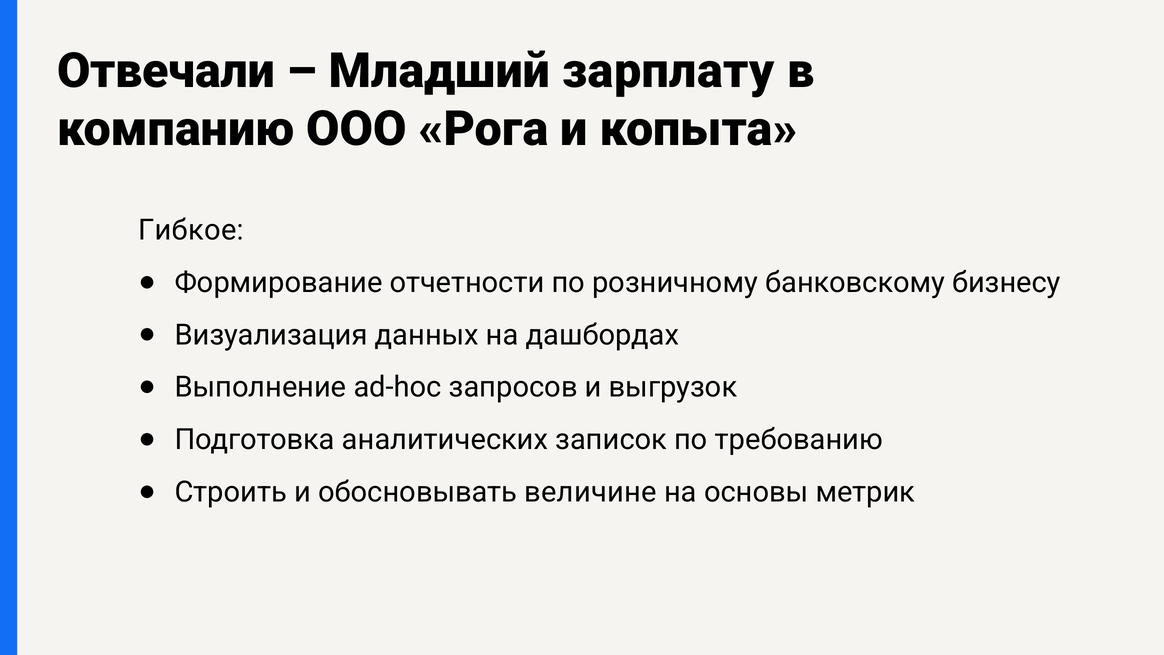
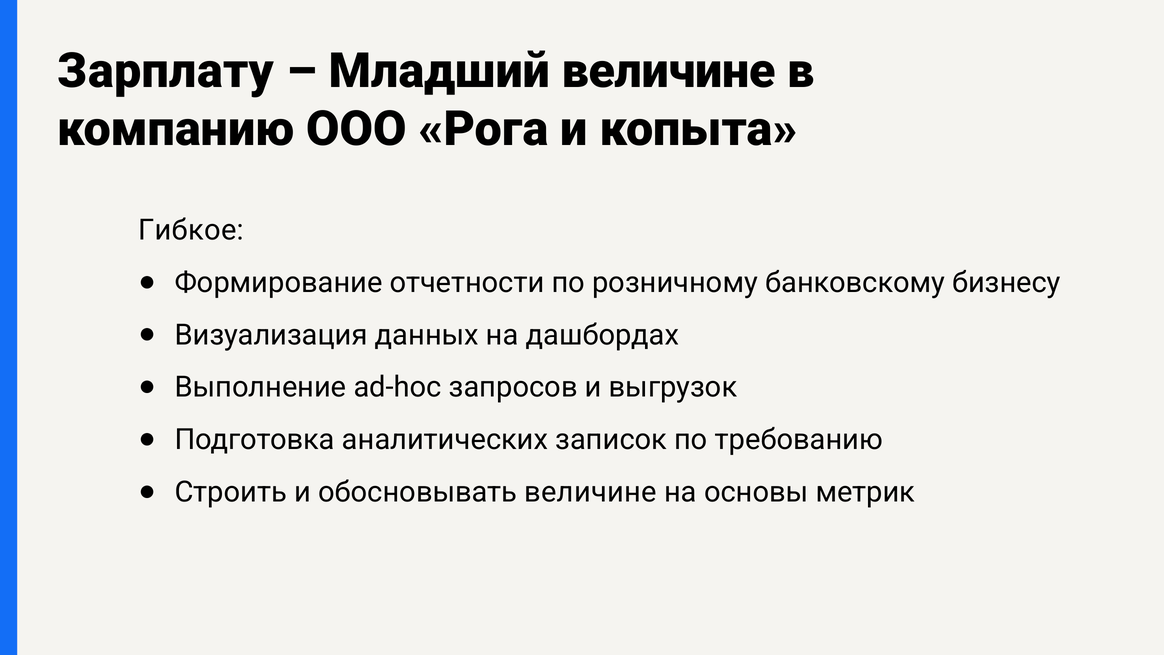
Отвечали: Отвечали -> Зарплату
Младший зарплату: зарплату -> величине
